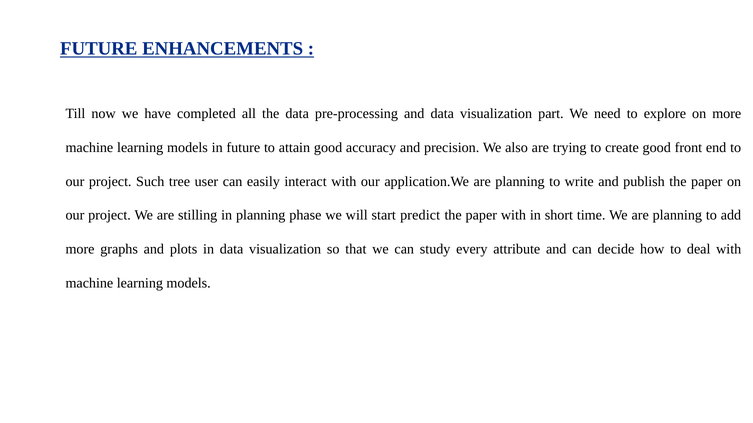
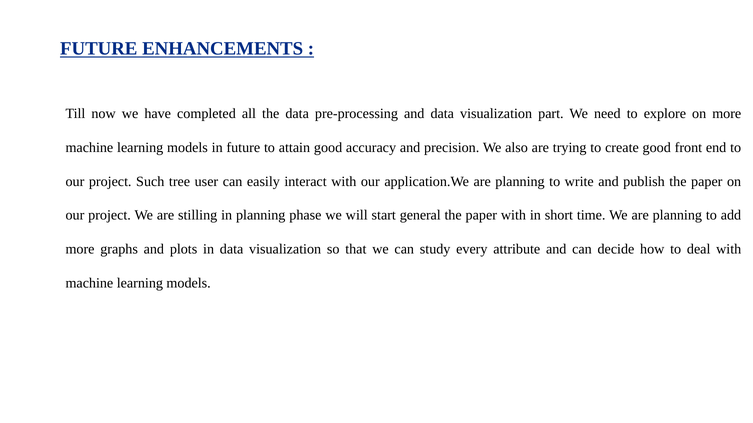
predict: predict -> general
